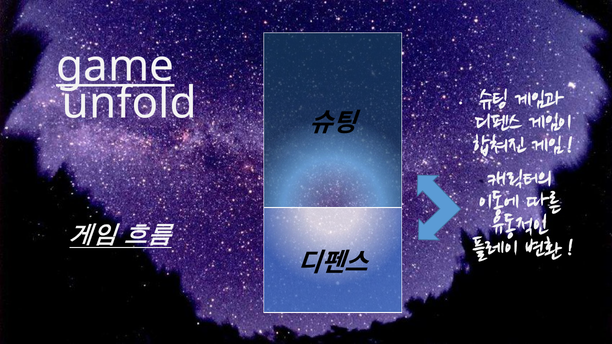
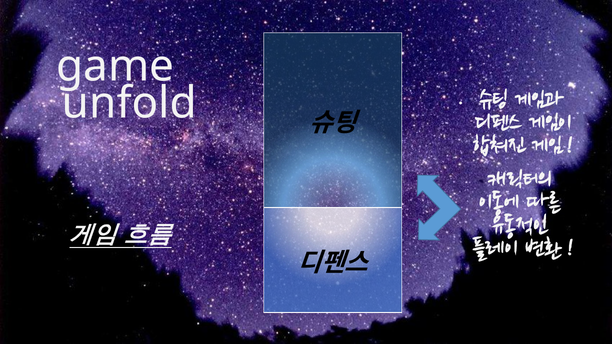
game underline: present -> none
